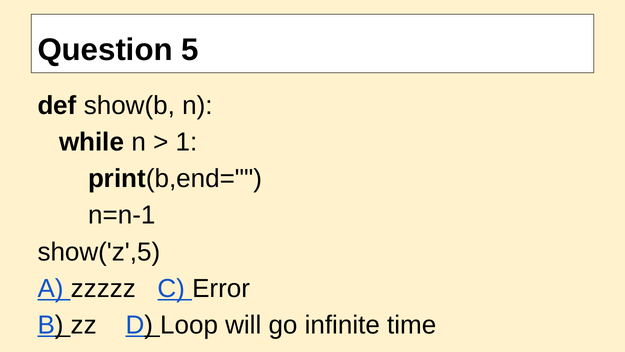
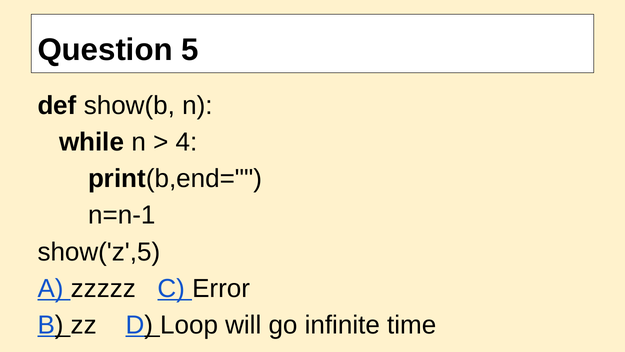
1: 1 -> 4
